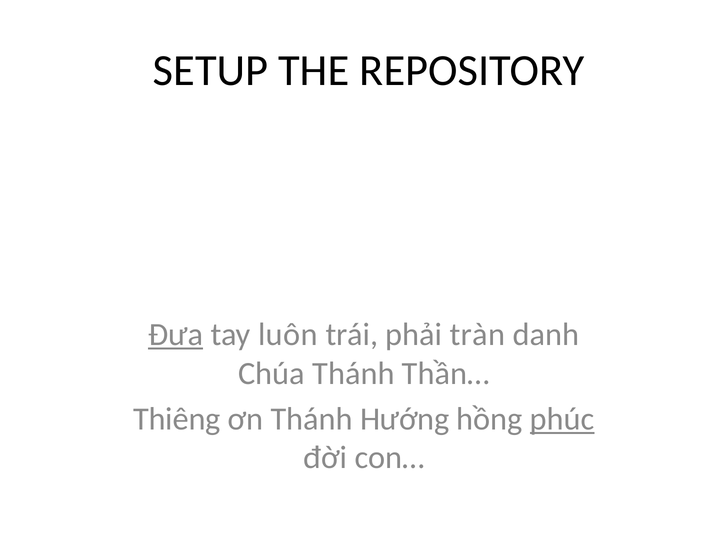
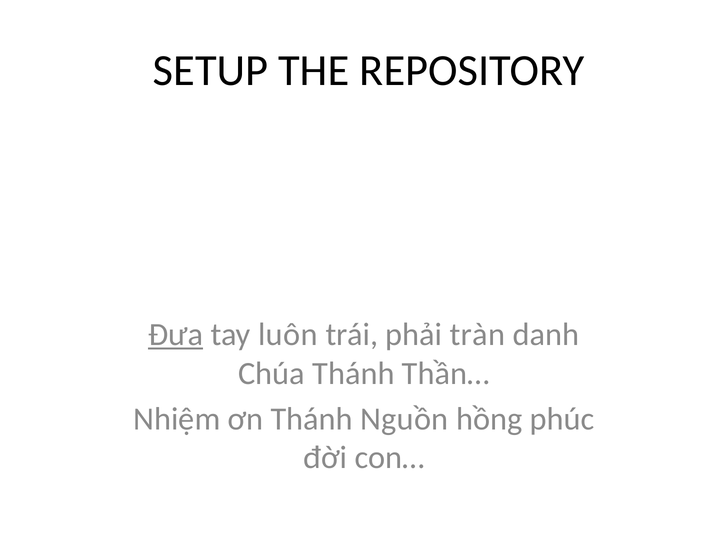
Thiêng: Thiêng -> Nhiệm
Hướng: Hướng -> Nguồn
phúc underline: present -> none
